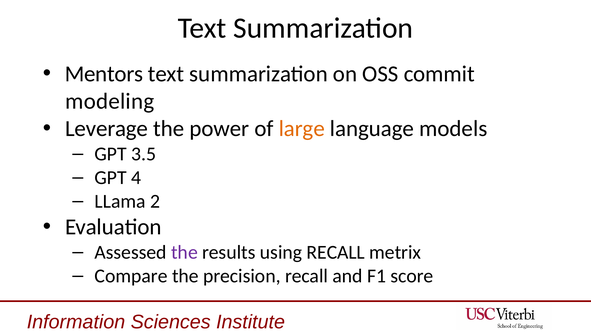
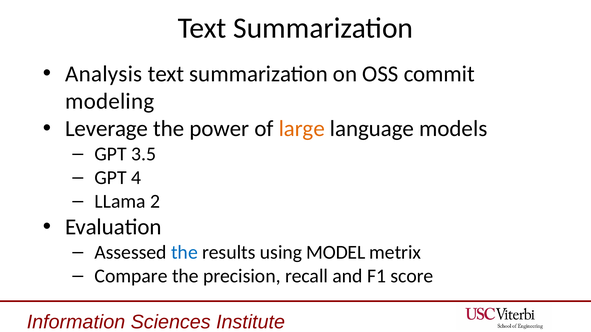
Mentors: Mentors -> Analysis
the at (184, 253) colour: purple -> blue
using RECALL: RECALL -> MODEL
